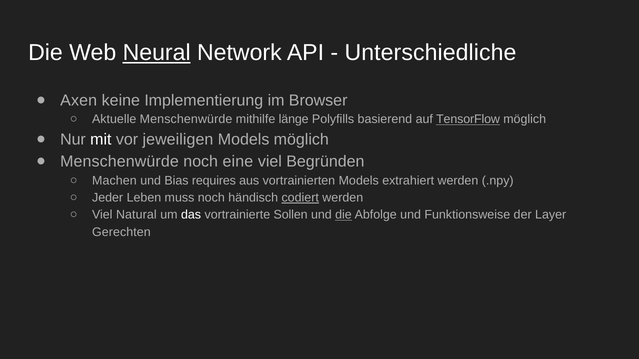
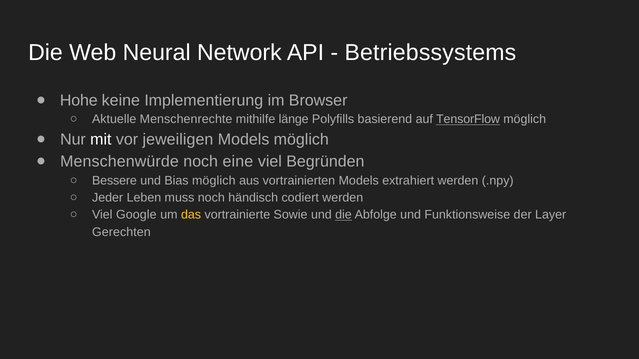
Neural underline: present -> none
Unterschiedliche: Unterschiedliche -> Betriebssystems
Axen: Axen -> Hohe
Aktuelle Menschenwürde: Menschenwürde -> Menschenrechte
Machen: Machen -> Bessere
Bias requires: requires -> möglich
codiert underline: present -> none
Natural: Natural -> Google
das colour: white -> yellow
Sollen: Sollen -> Sowie
